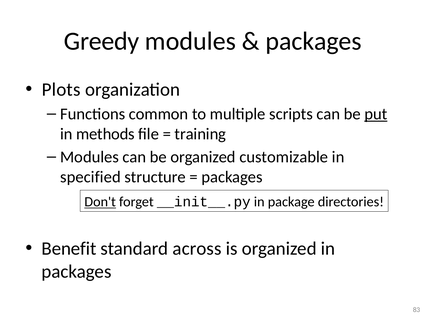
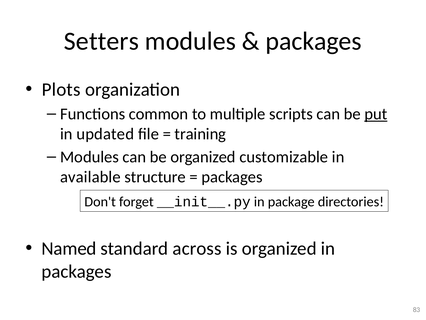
Greedy: Greedy -> Setters
methods: methods -> updated
specified: specified -> available
Don't underline: present -> none
Benefit: Benefit -> Named
